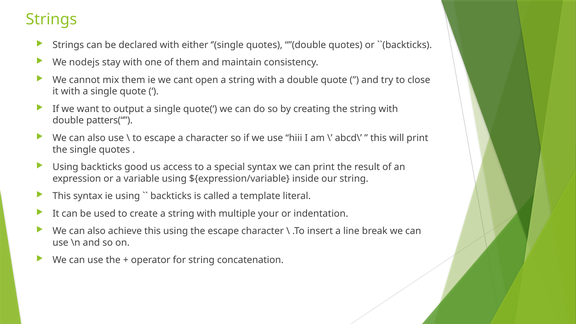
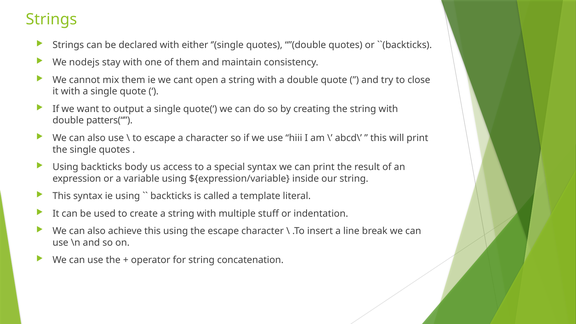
good: good -> body
your: your -> stuff
